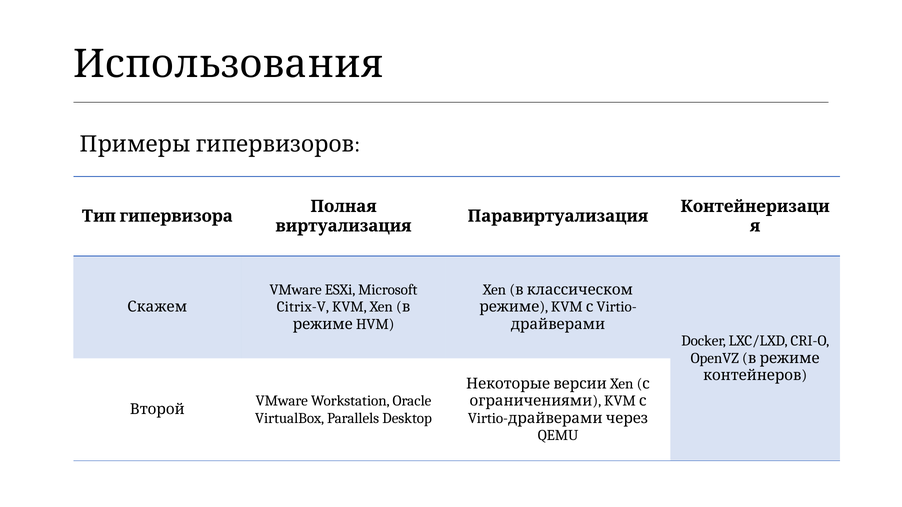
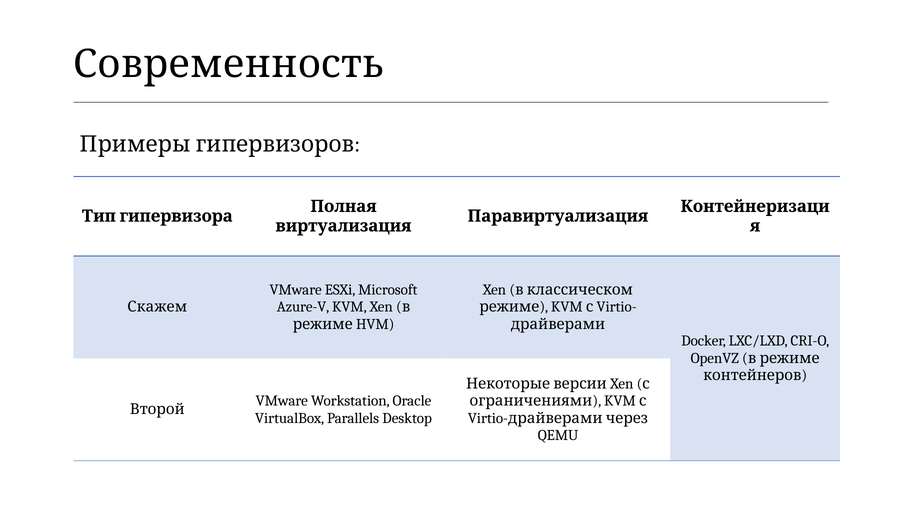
Использования: Использования -> Современность
Citrix-V: Citrix-V -> Azure-V
